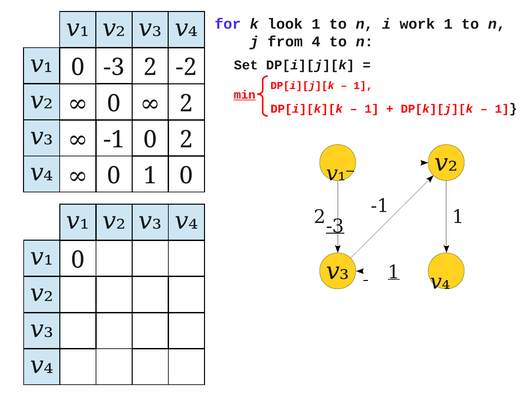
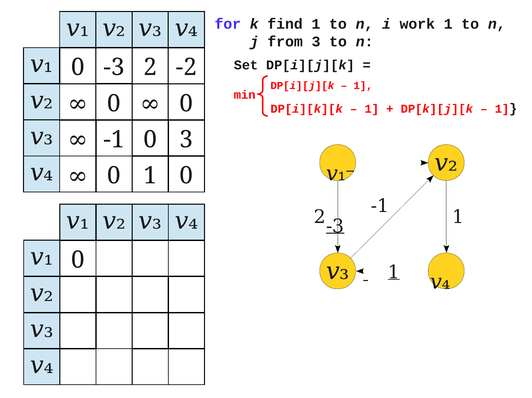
look: look -> find
from 4: 4 -> 3
2 at (186, 104): 2 -> 0
min underline: present -> none
0 2: 2 -> 3
